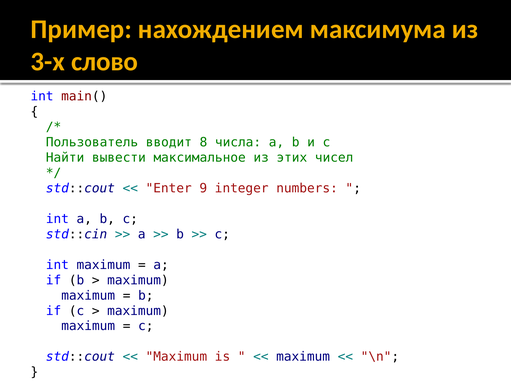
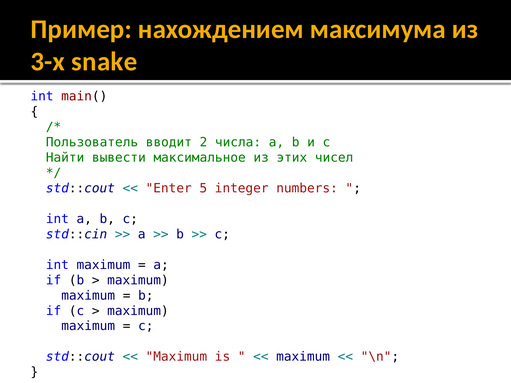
слово: слово -> snake
8: 8 -> 2
9: 9 -> 5
